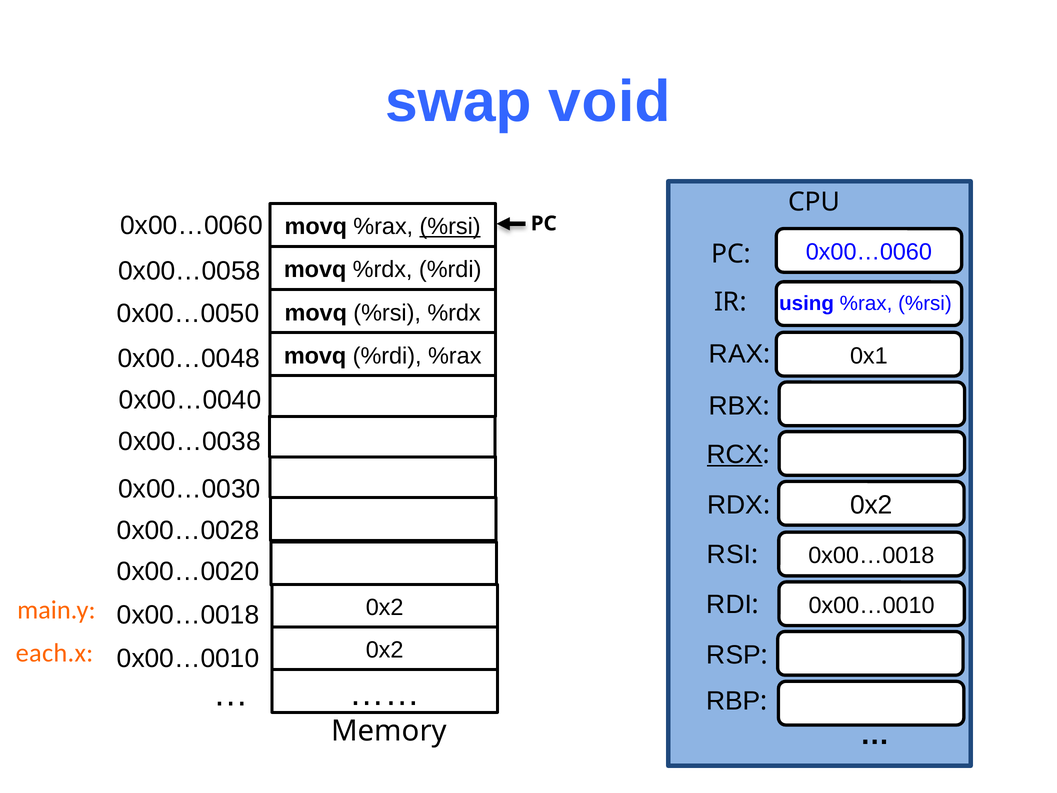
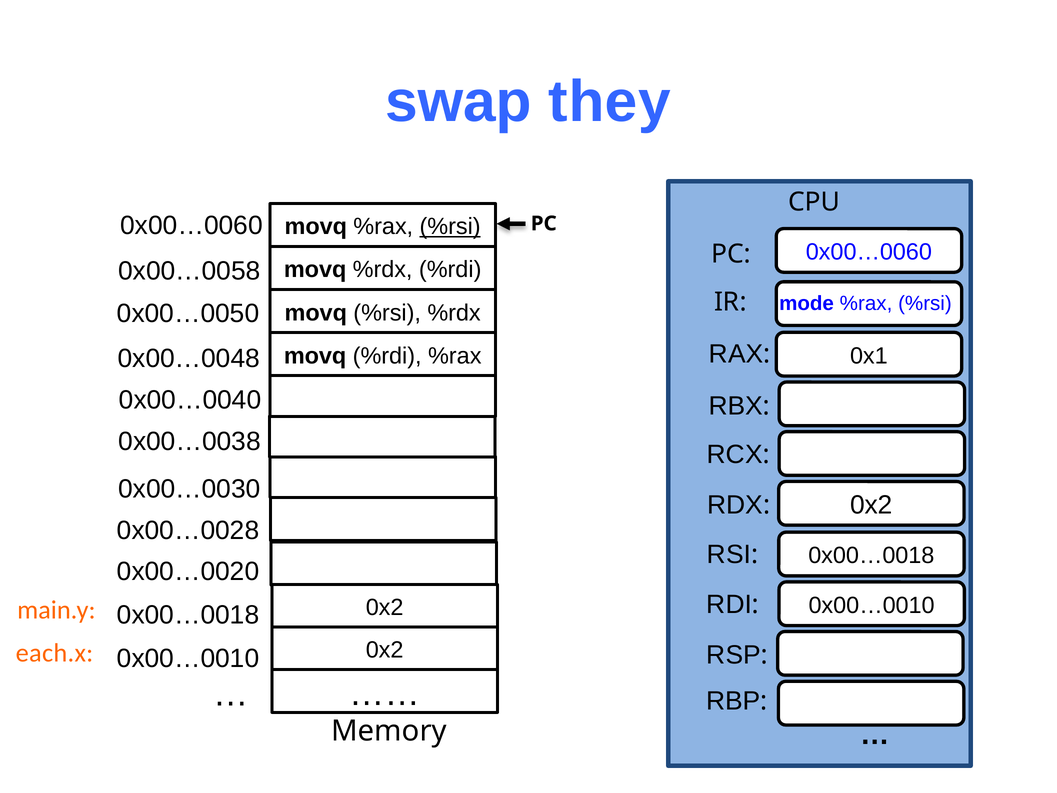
void: void -> they
using: using -> mode
RCX underline: present -> none
